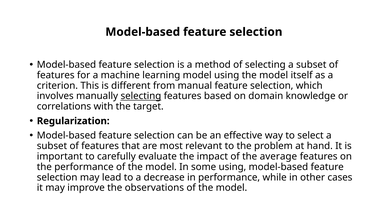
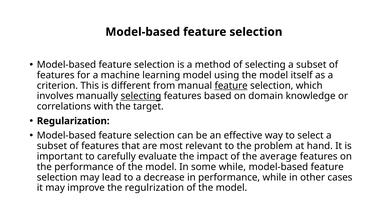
feature at (231, 86) underline: none -> present
some using: using -> while
observations: observations -> regulrization
